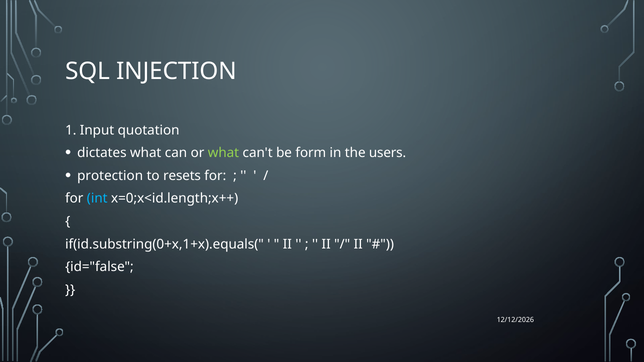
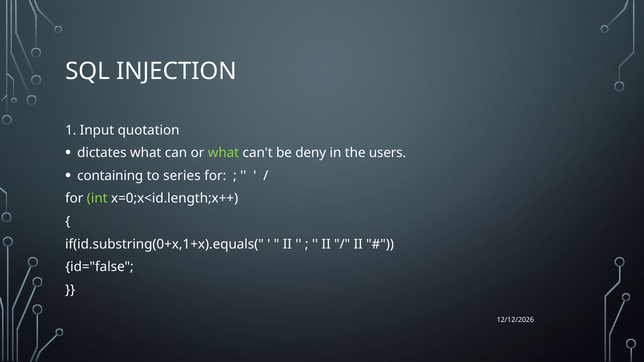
form: form -> deny
protection: protection -> containing
resets: resets -> series
int colour: light blue -> light green
